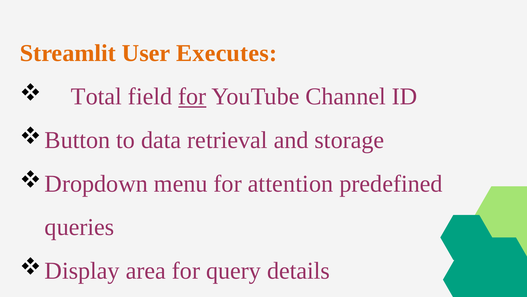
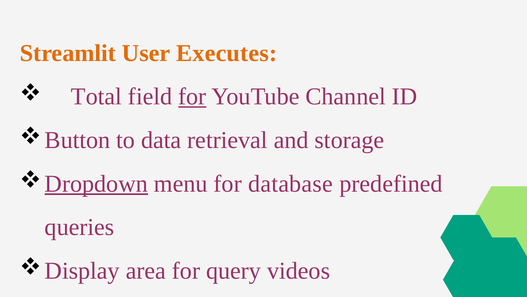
Dropdown underline: none -> present
attention: attention -> database
details: details -> videos
